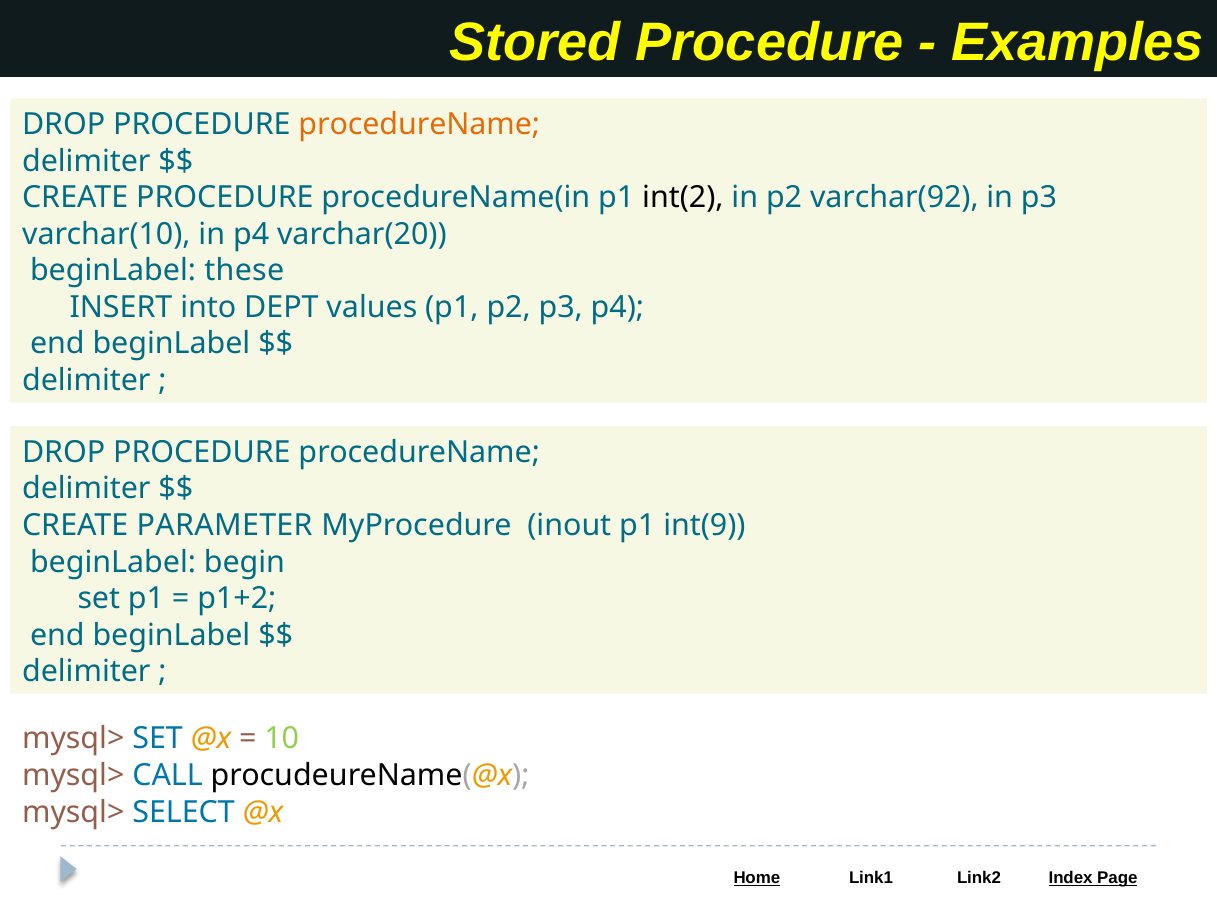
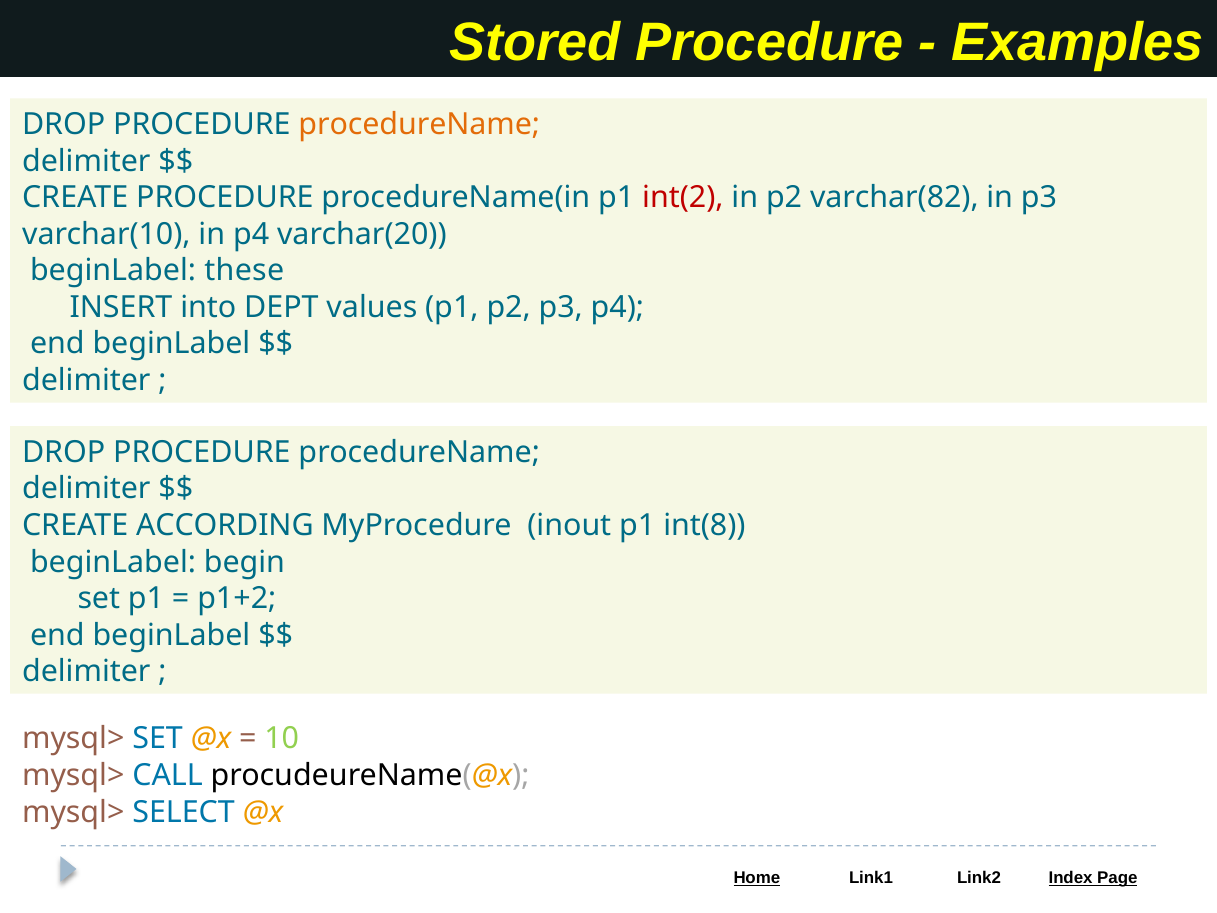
int(2 colour: black -> red
varchar(92: varchar(92 -> varchar(82
PARAMETER: PARAMETER -> ACCORDING
int(9: int(9 -> int(8
